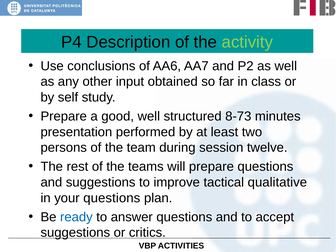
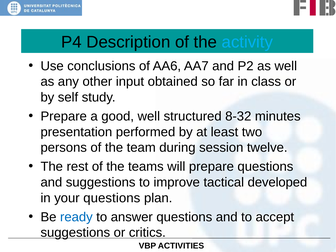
activity colour: light green -> light blue
8-73: 8-73 -> 8-32
qualitative: qualitative -> developed
